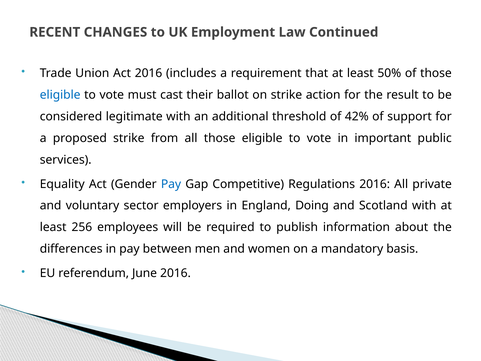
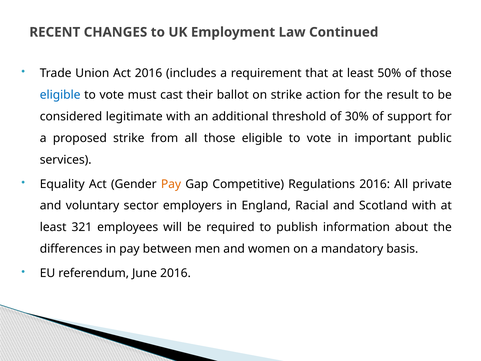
42%: 42% -> 30%
Pay at (171, 184) colour: blue -> orange
Doing: Doing -> Racial
256: 256 -> 321
